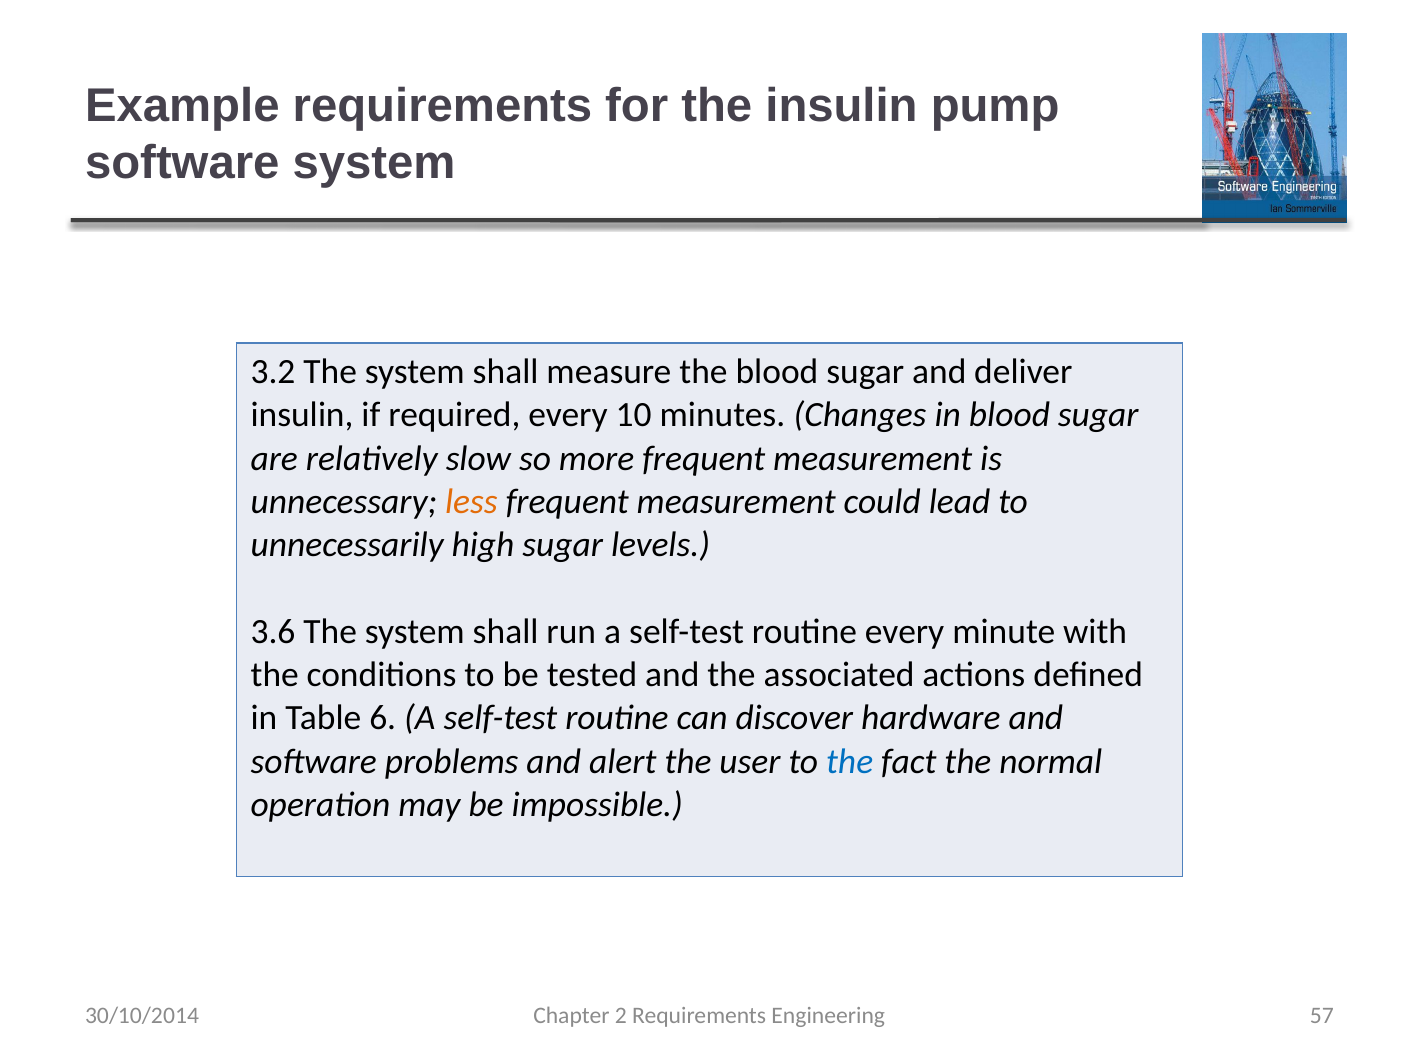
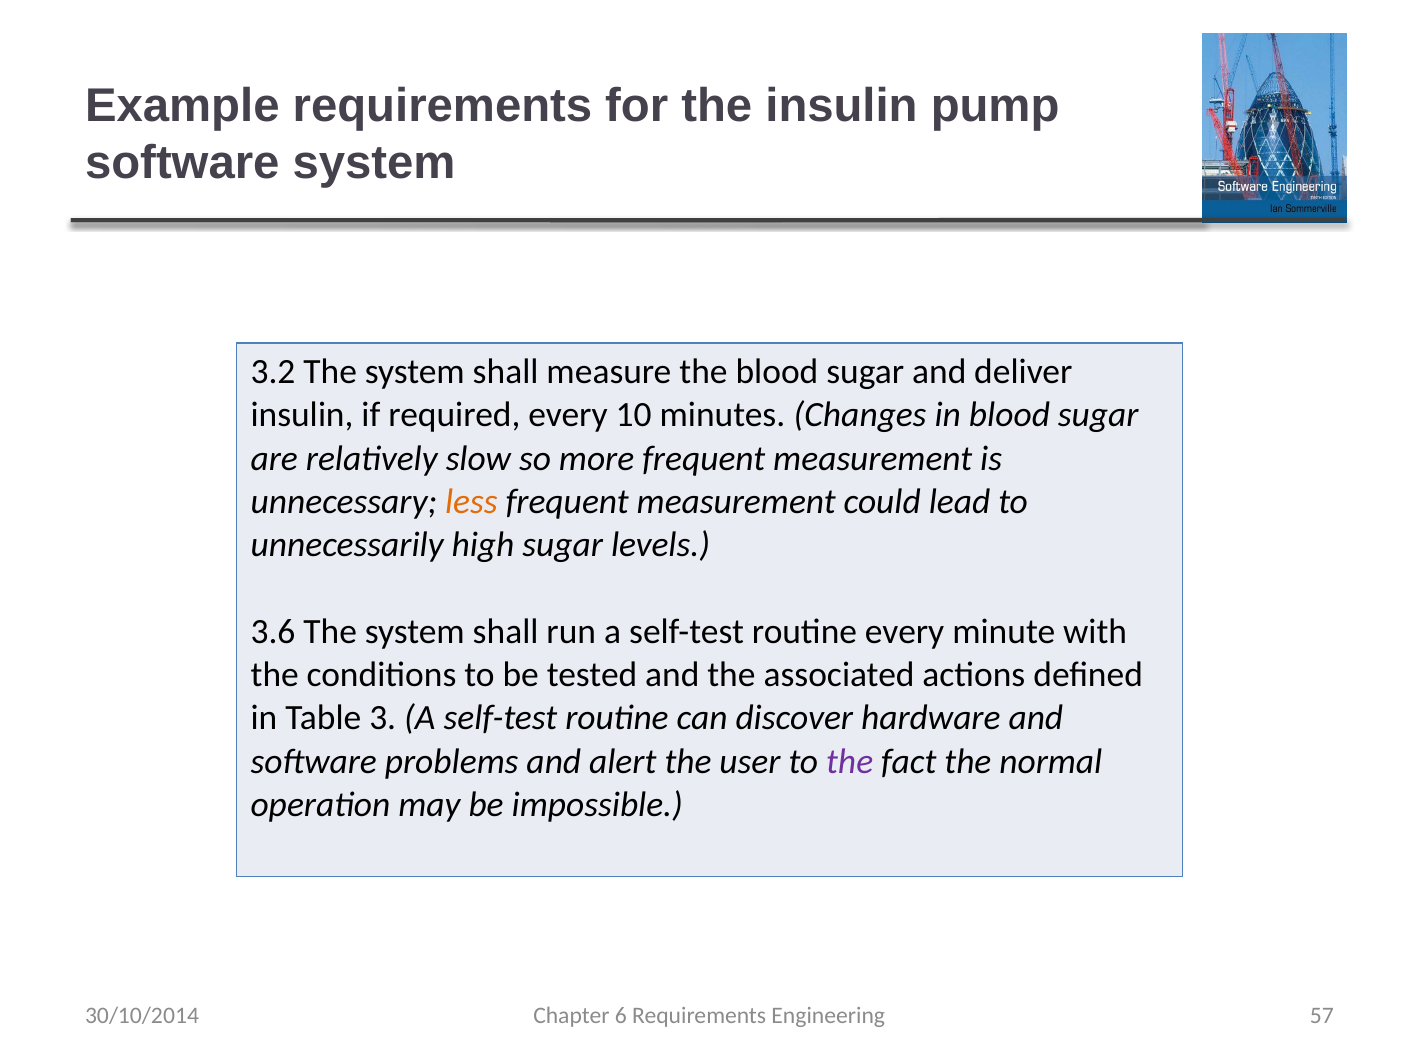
6: 6 -> 3
the at (850, 762) colour: blue -> purple
2: 2 -> 6
